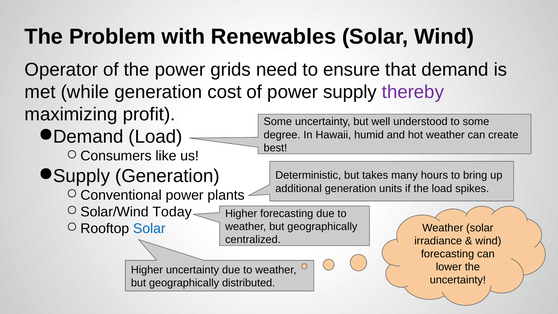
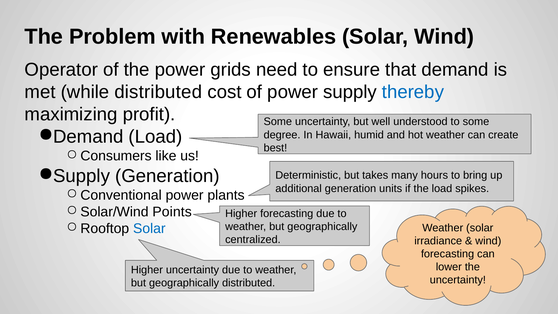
while generation: generation -> distributed
thereby colour: purple -> blue
Today: Today -> Points
